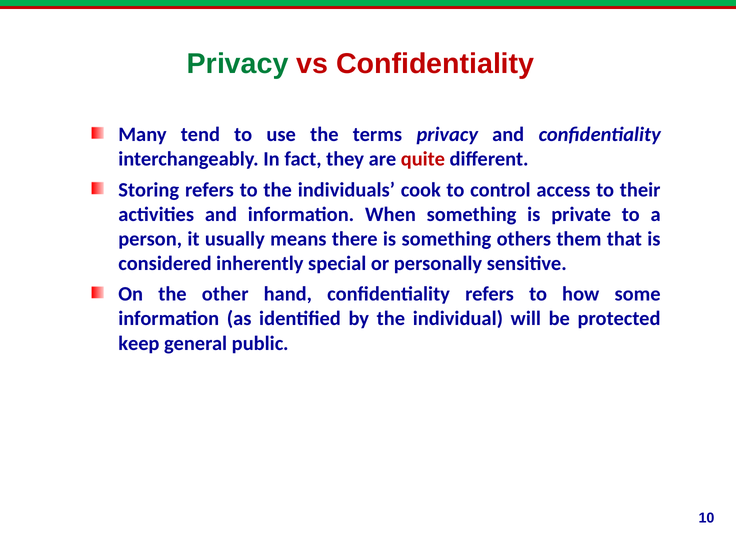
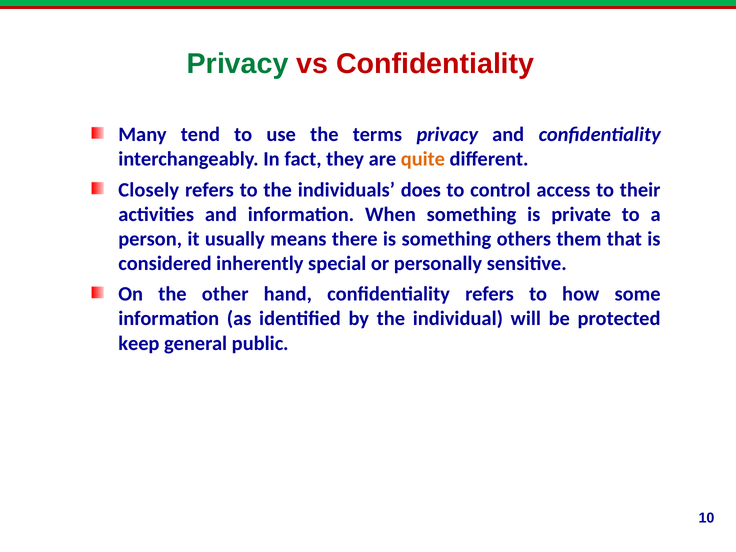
quite colour: red -> orange
Storing: Storing -> Closely
cook: cook -> does
